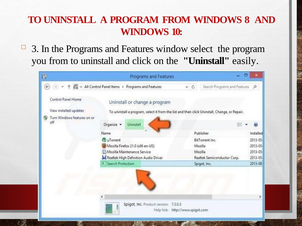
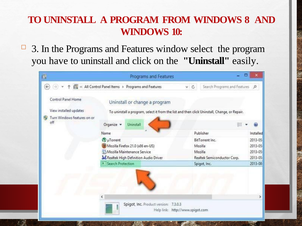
you from: from -> have
